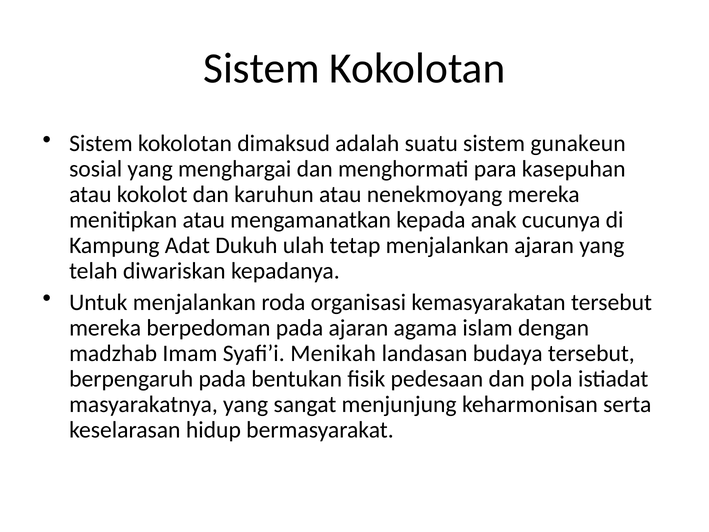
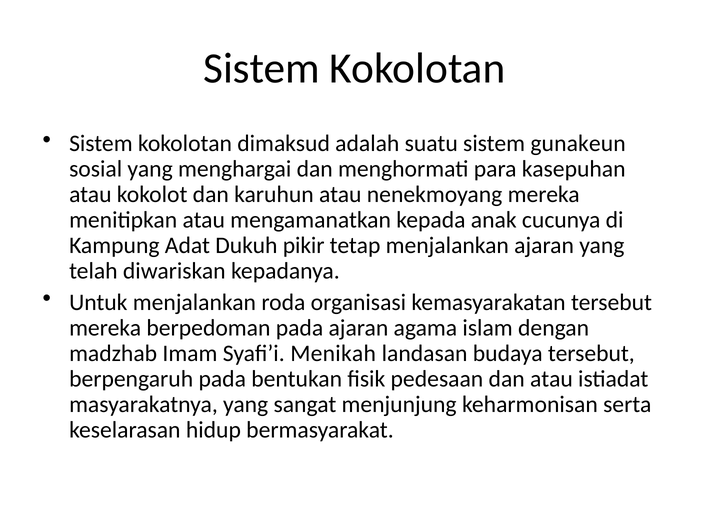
ulah: ulah -> pikir
dan pola: pola -> atau
